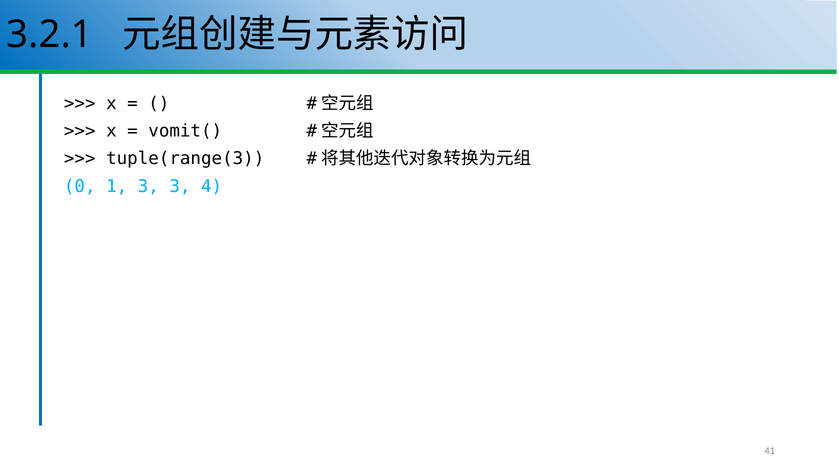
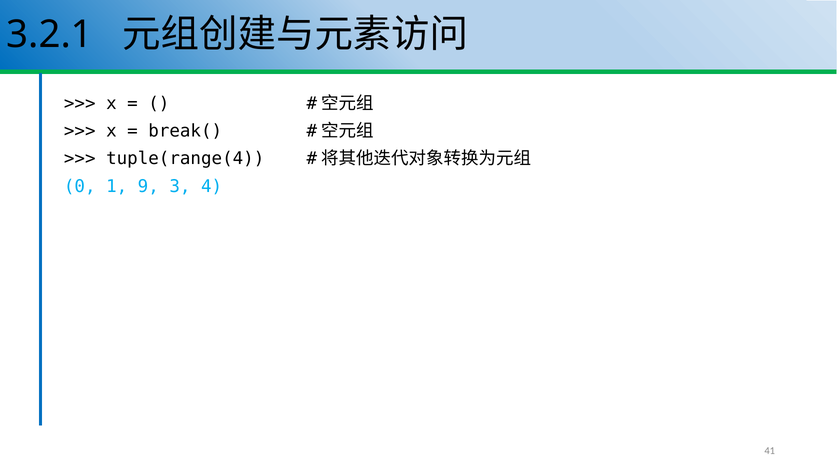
vomit(: vomit( -> break(
tuple(range(3: tuple(range(3 -> tuple(range(4
1 3: 3 -> 9
